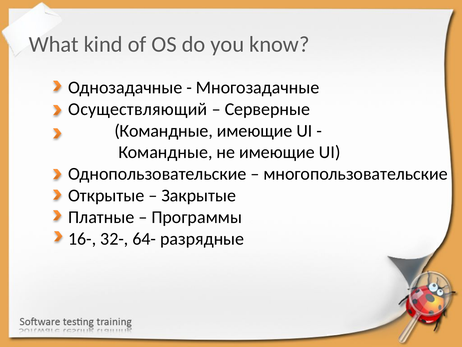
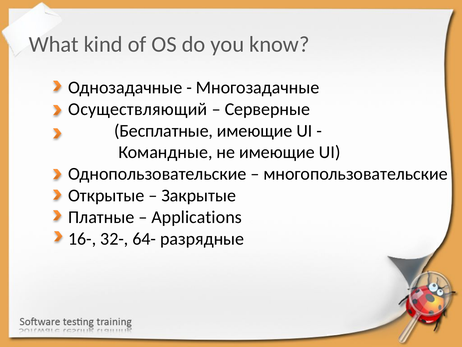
Командные at (164, 131): Командные -> Бесплатные
Программы: Программы -> Applications
